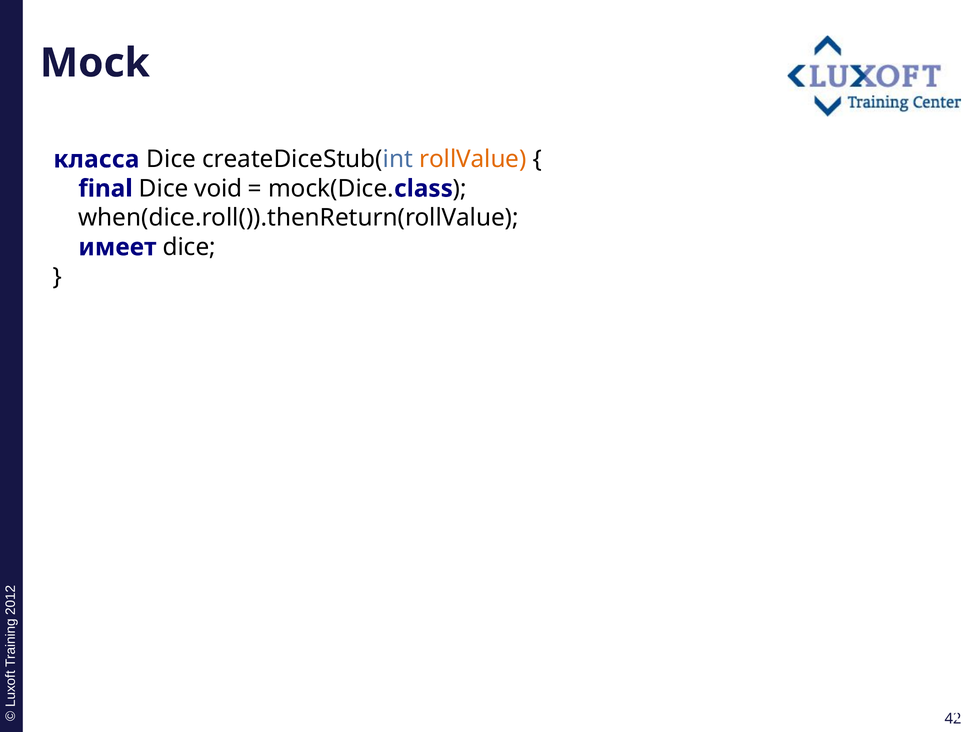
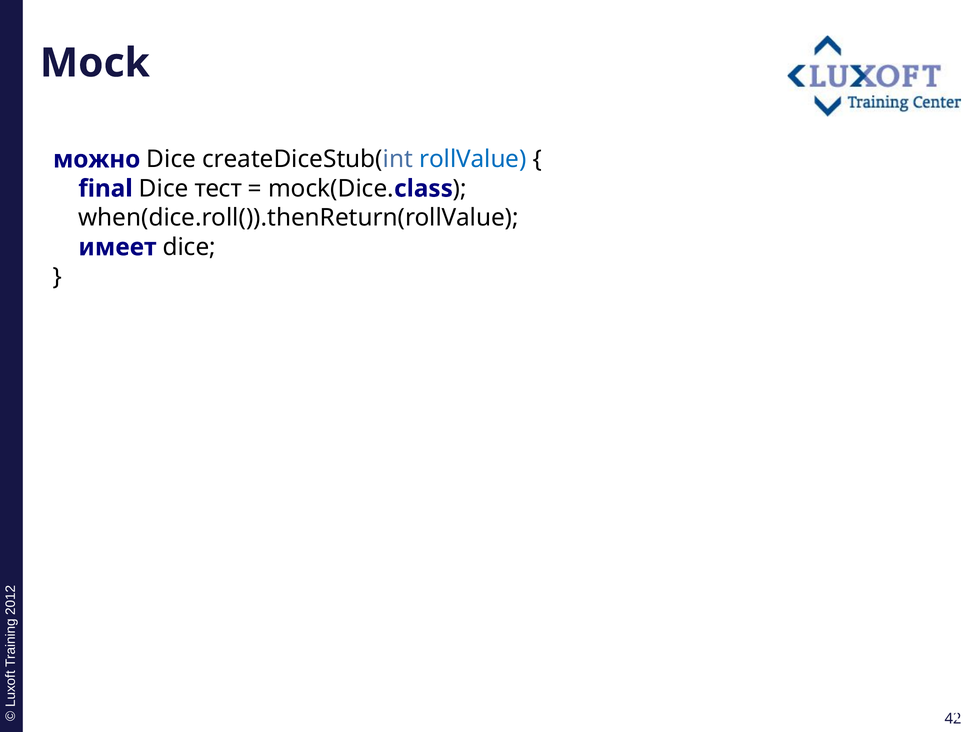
класса: класса -> можно
rollValue colour: orange -> blue
void: void -> тест
